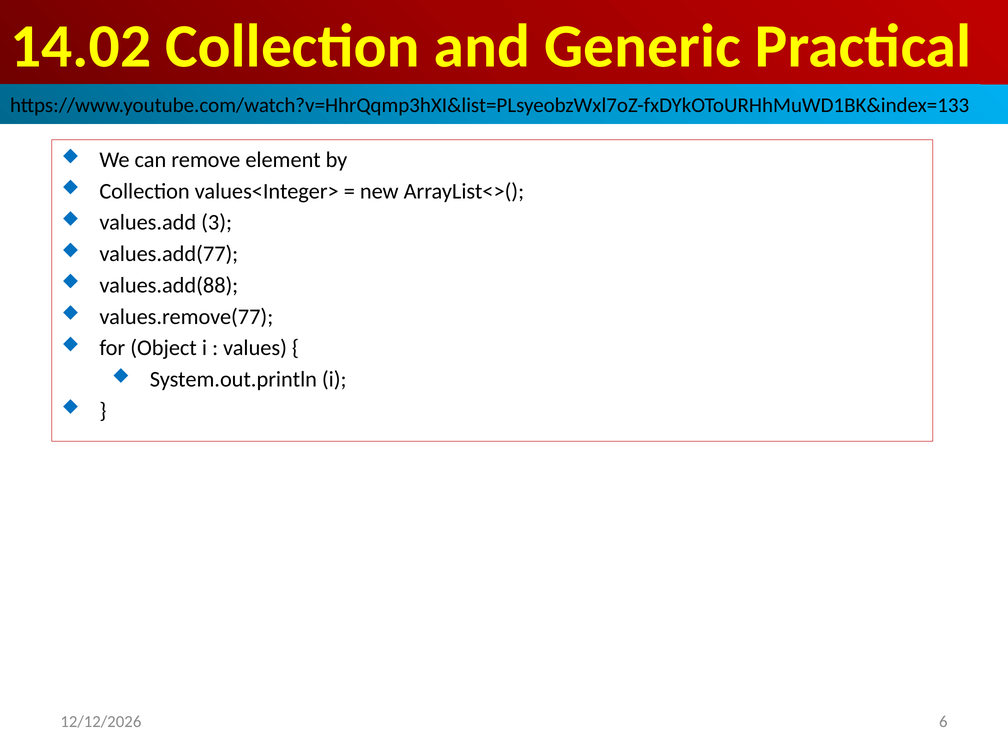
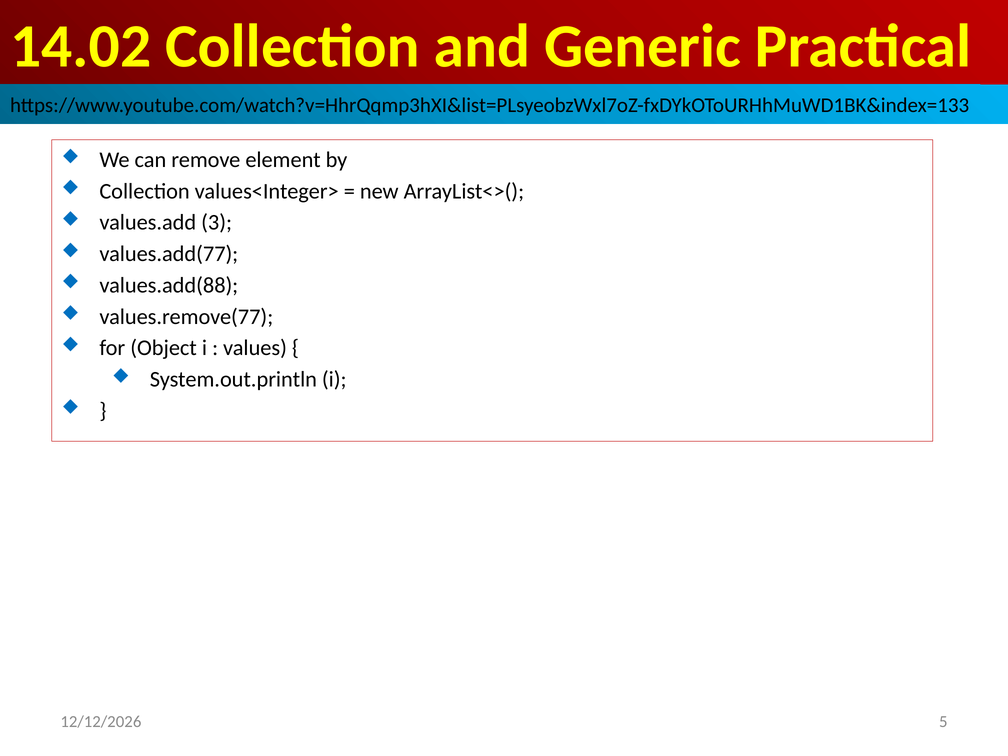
6: 6 -> 5
